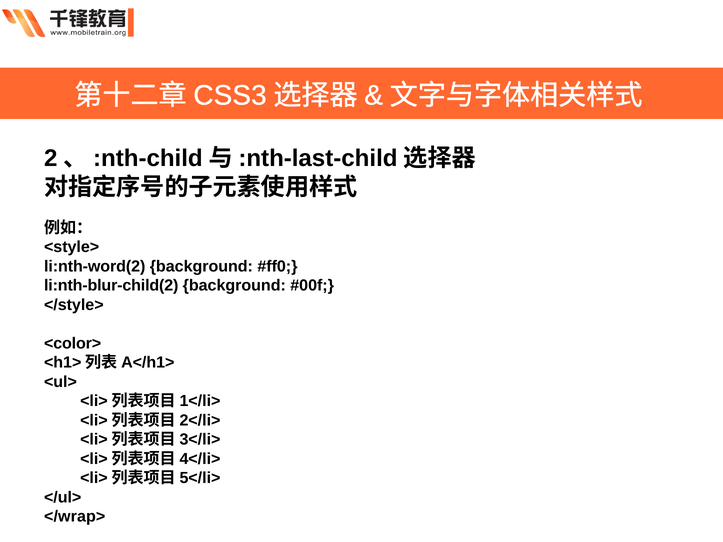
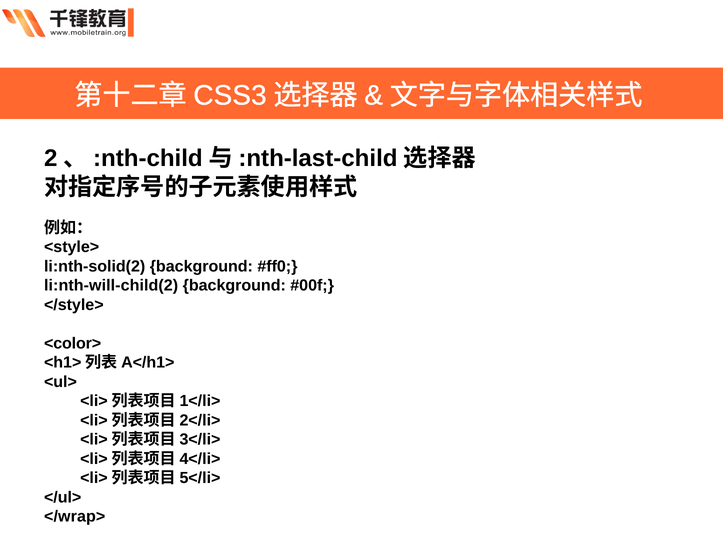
li:nth-word(2: li:nth-word(2 -> li:nth-solid(2
li:nth-blur-child(2: li:nth-blur-child(2 -> li:nth-will-child(2
